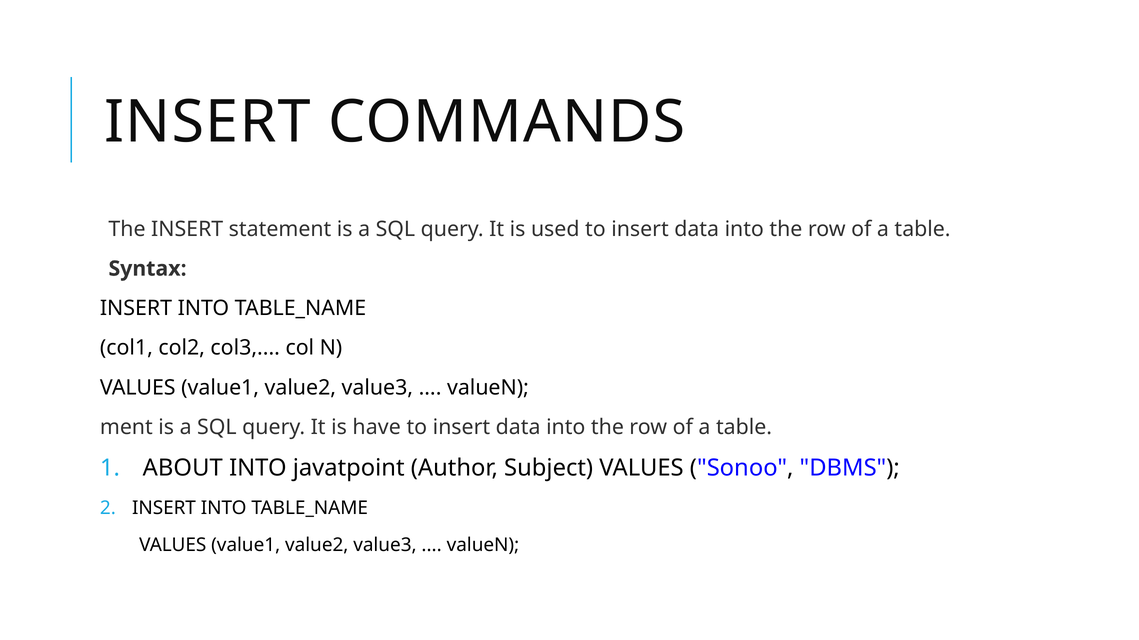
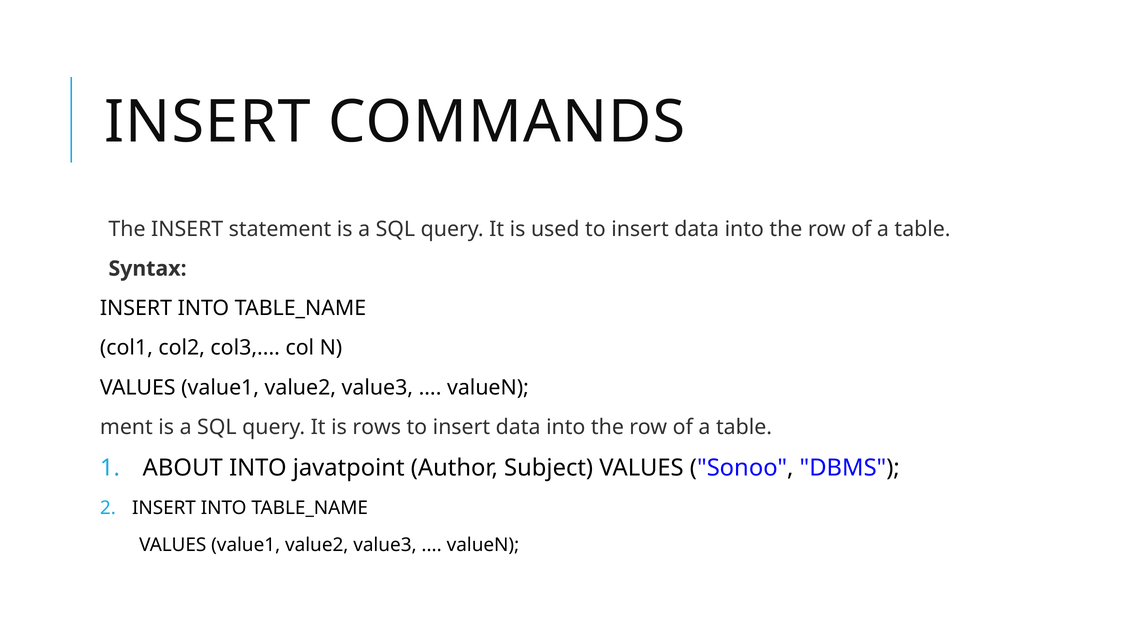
have: have -> rows
